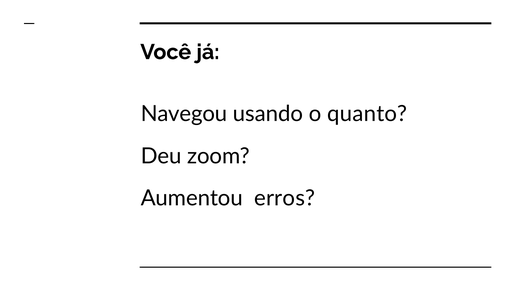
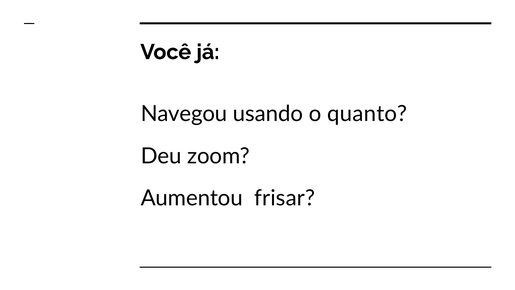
erros: erros -> frisar
